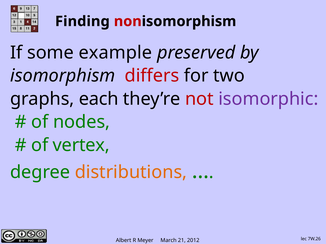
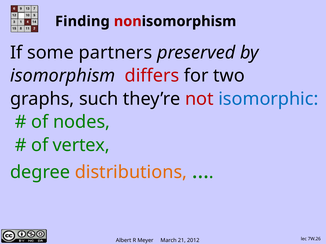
example: example -> partners
each: each -> such
isomorphic colour: purple -> blue
